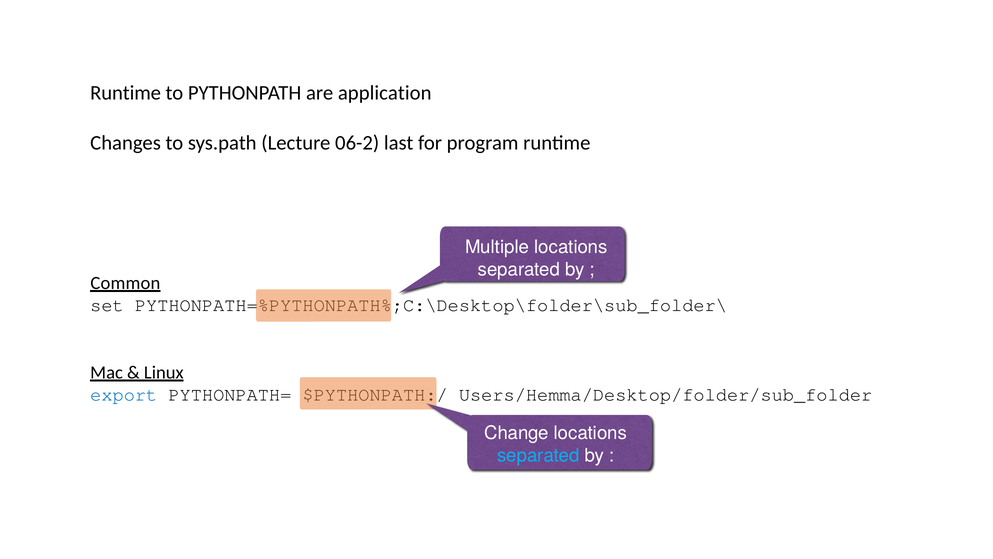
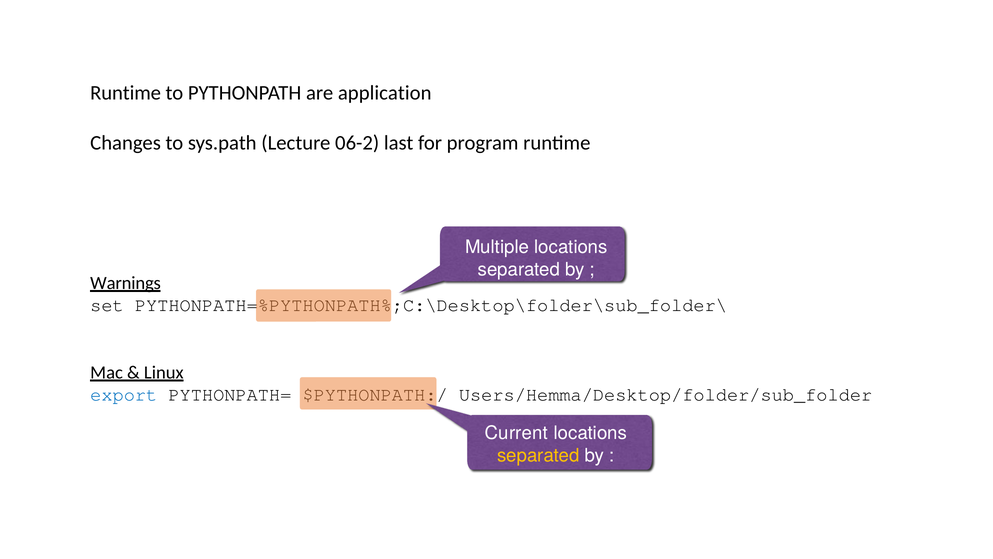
Common: Common -> Warnings
Change: Change -> Current
separated at (538, 455) colour: light blue -> yellow
